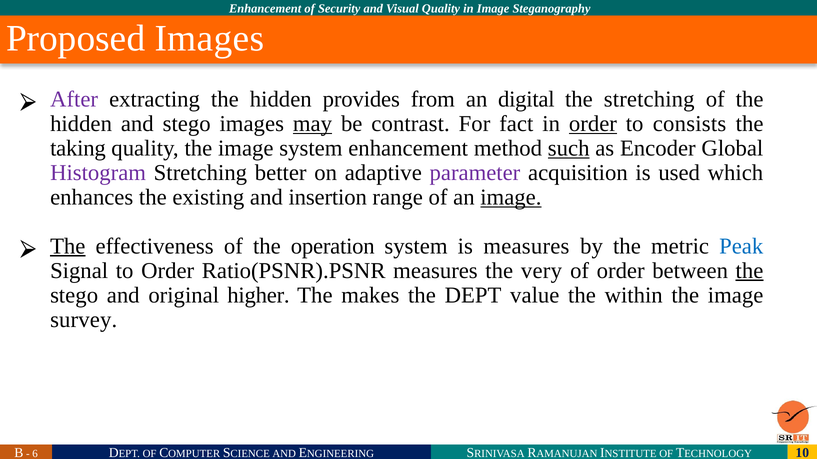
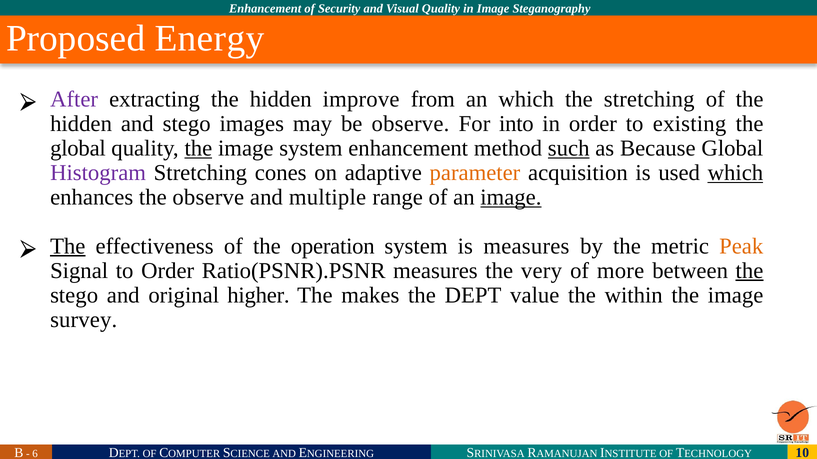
Proposed Images: Images -> Energy
provides: provides -> improve
an digital: digital -> which
may underline: present -> none
be contrast: contrast -> observe
fact: fact -> into
order at (593, 124) underline: present -> none
consists: consists -> existing
taking at (78, 148): taking -> global
the at (198, 148) underline: none -> present
Encoder: Encoder -> Because
better: better -> cones
parameter colour: purple -> orange
which at (735, 173) underline: none -> present
the existing: existing -> observe
insertion: insertion -> multiple
Peak colour: blue -> orange
of order: order -> more
